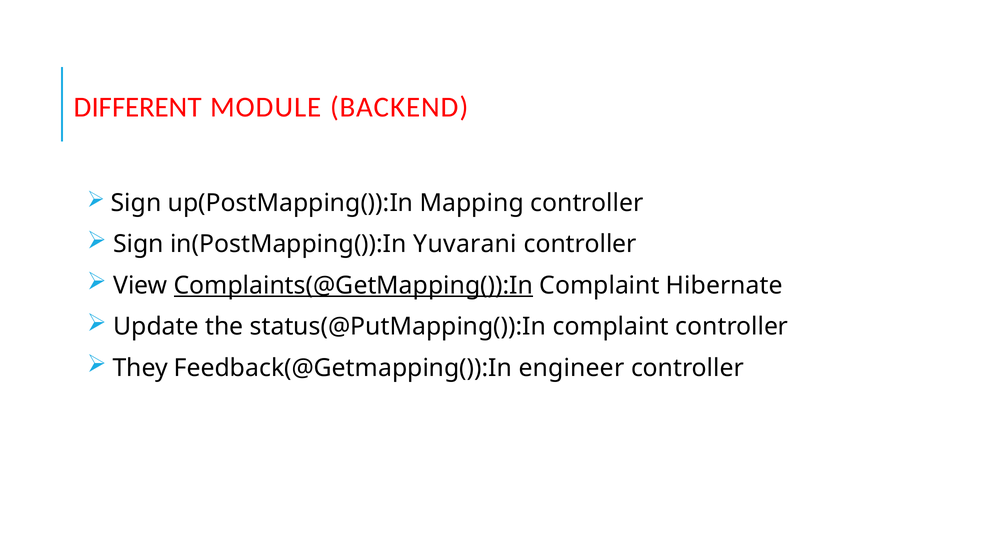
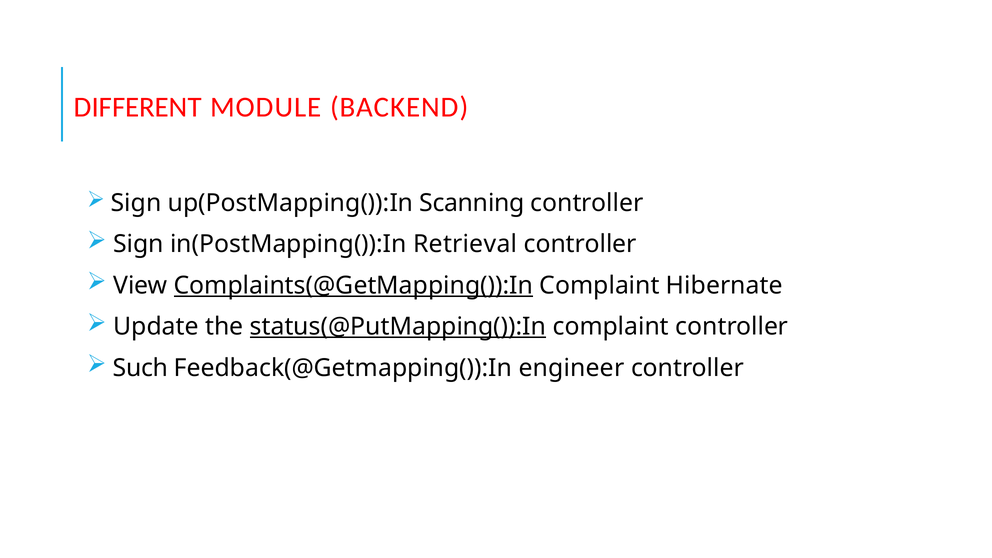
Mapping: Mapping -> Scanning
Yuvarani: Yuvarani -> Retrieval
status(@PutMapping()):In underline: none -> present
They: They -> Such
